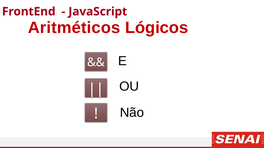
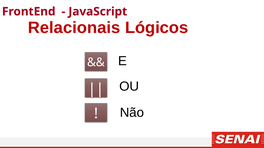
Aritméticos: Aritméticos -> Relacionais
